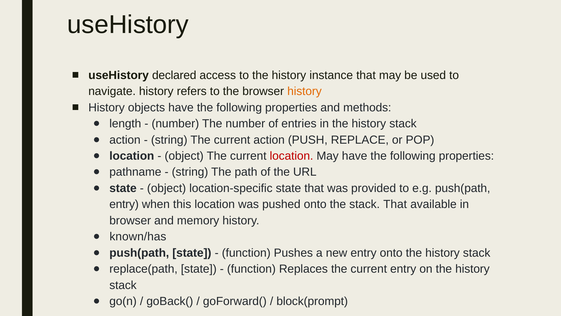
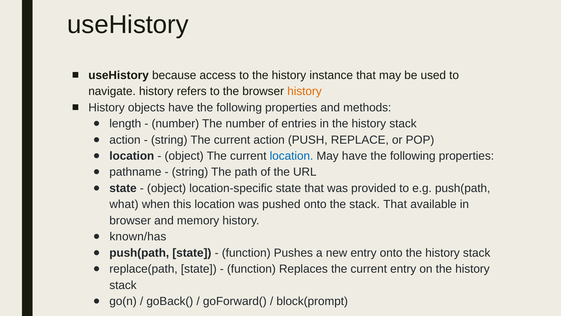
declared: declared -> because
location at (291, 156) colour: red -> blue
entry at (124, 204): entry -> what
